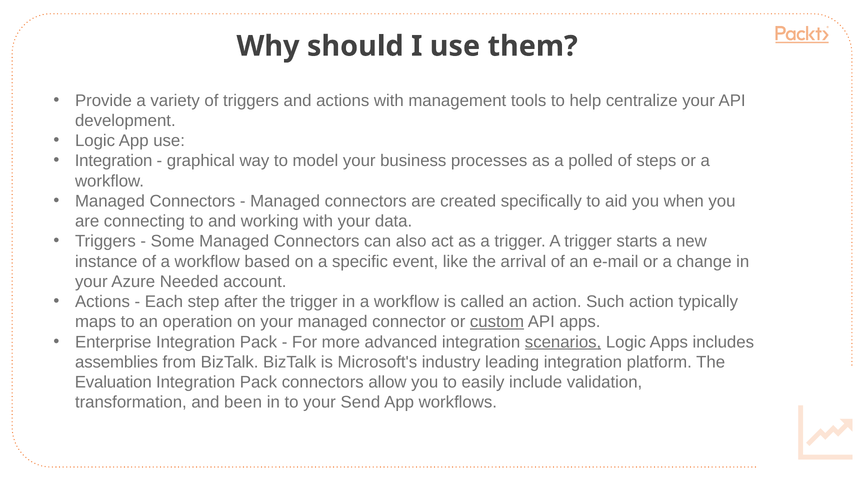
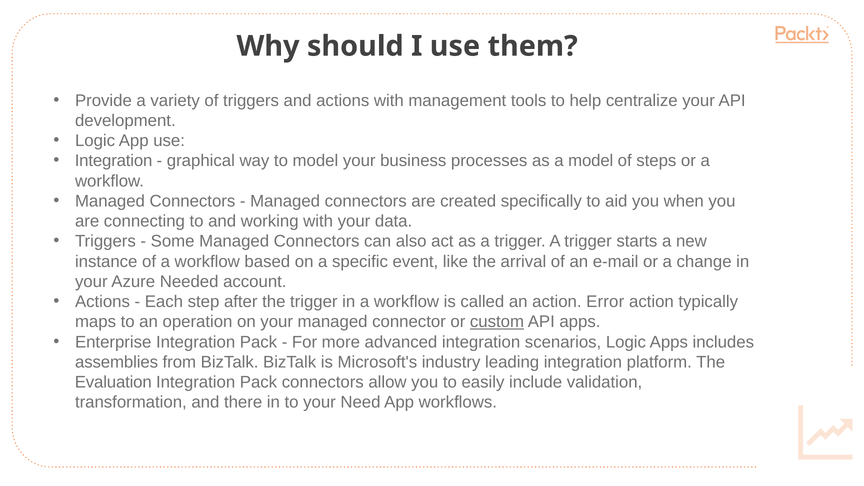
a polled: polled -> model
Such: Such -> Error
scenarios underline: present -> none
been: been -> there
Send: Send -> Need
